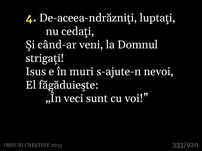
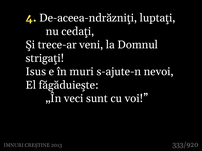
când-ar: când-ar -> trece-ar
